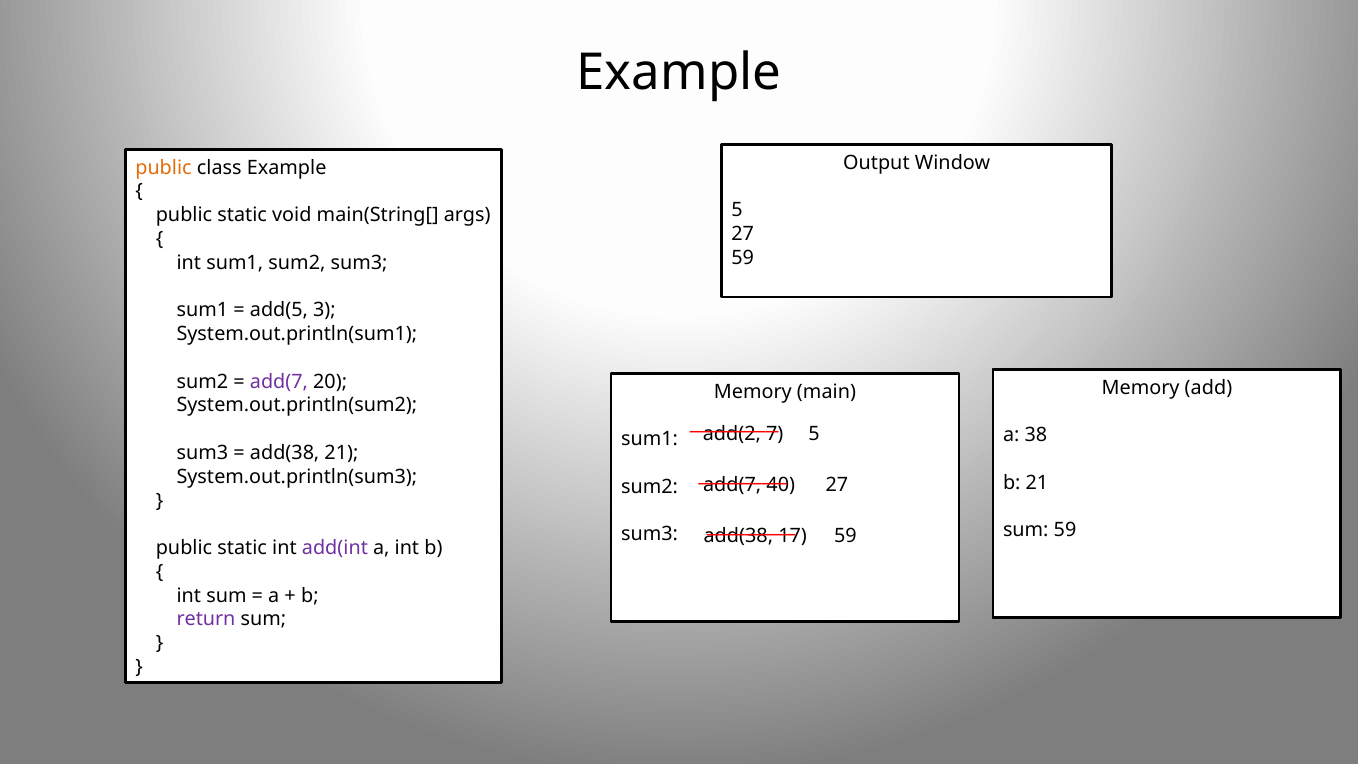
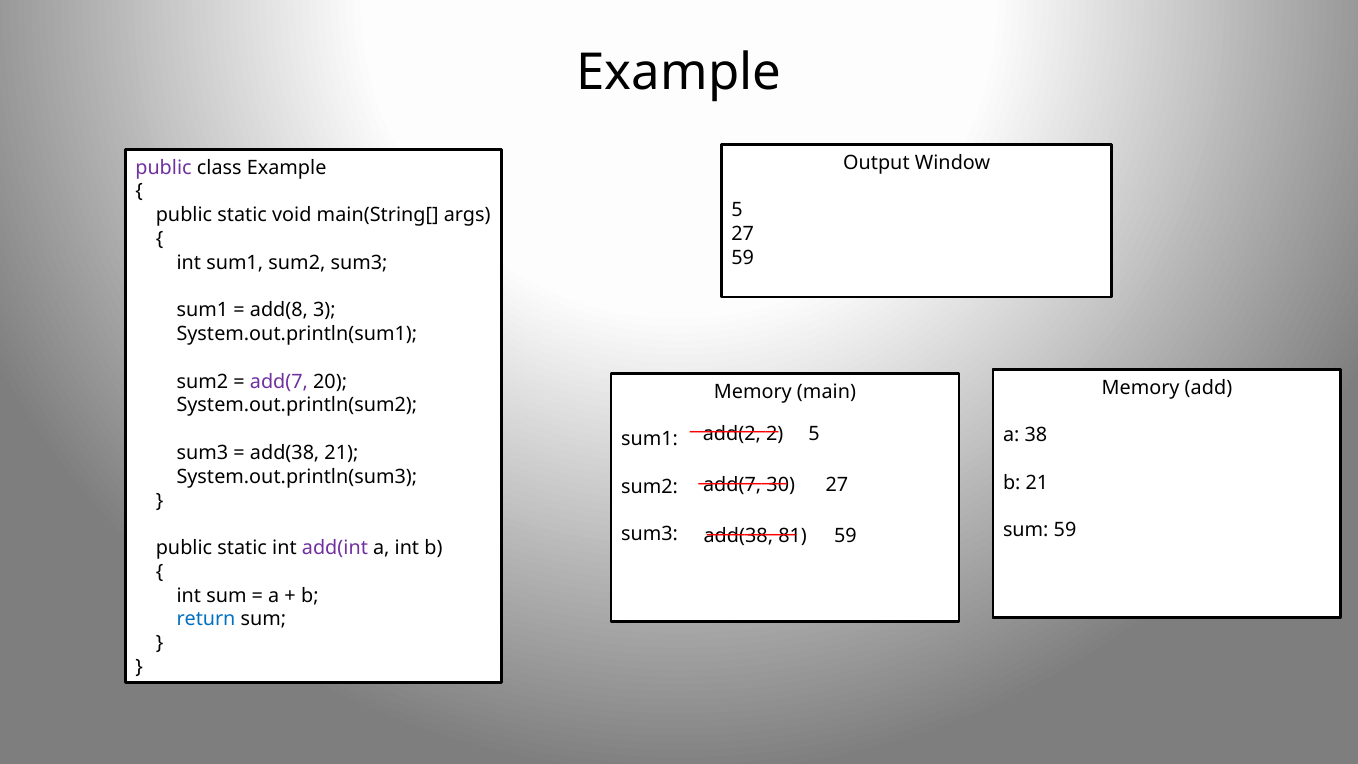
public at (163, 168) colour: orange -> purple
add(5: add(5 -> add(8
7 at (775, 434): 7 -> 2
40: 40 -> 30
17: 17 -> 81
return colour: purple -> blue
